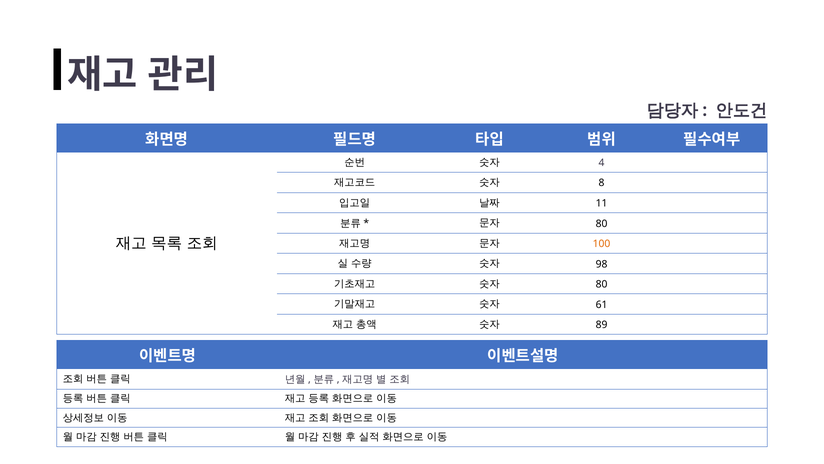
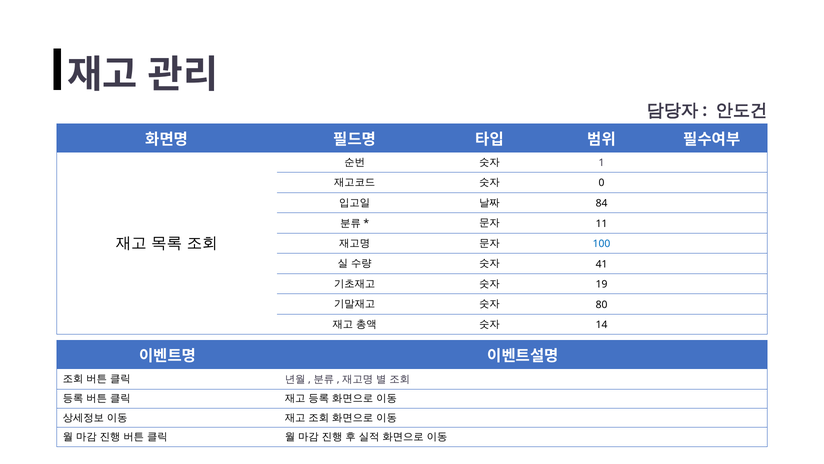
4: 4 -> 1
8: 8 -> 0
11: 11 -> 84
80 at (602, 223): 80 -> 11
100 colour: orange -> blue
98: 98 -> 41
80 at (602, 284): 80 -> 19
61: 61 -> 80
89: 89 -> 14
